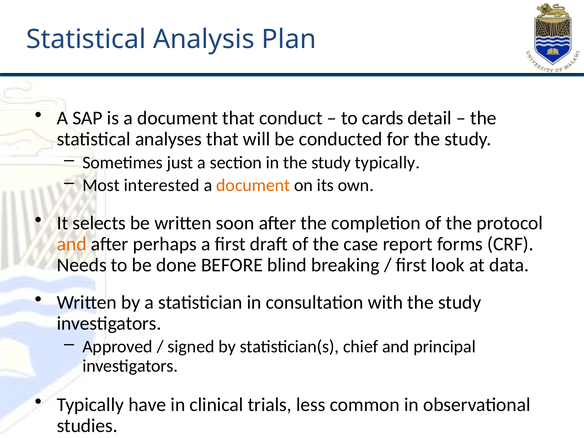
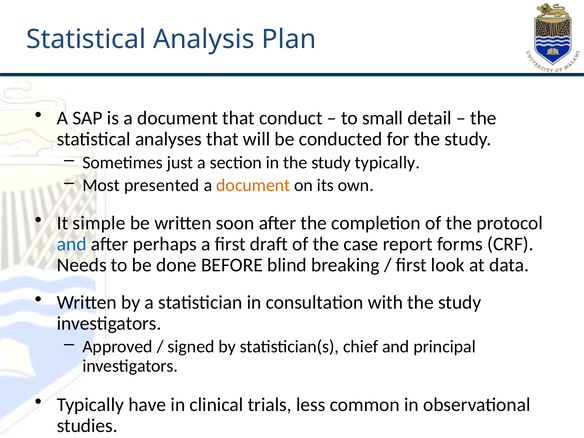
cards: cards -> small
interested: interested -> presented
selects: selects -> simple
and at (72, 244) colour: orange -> blue
